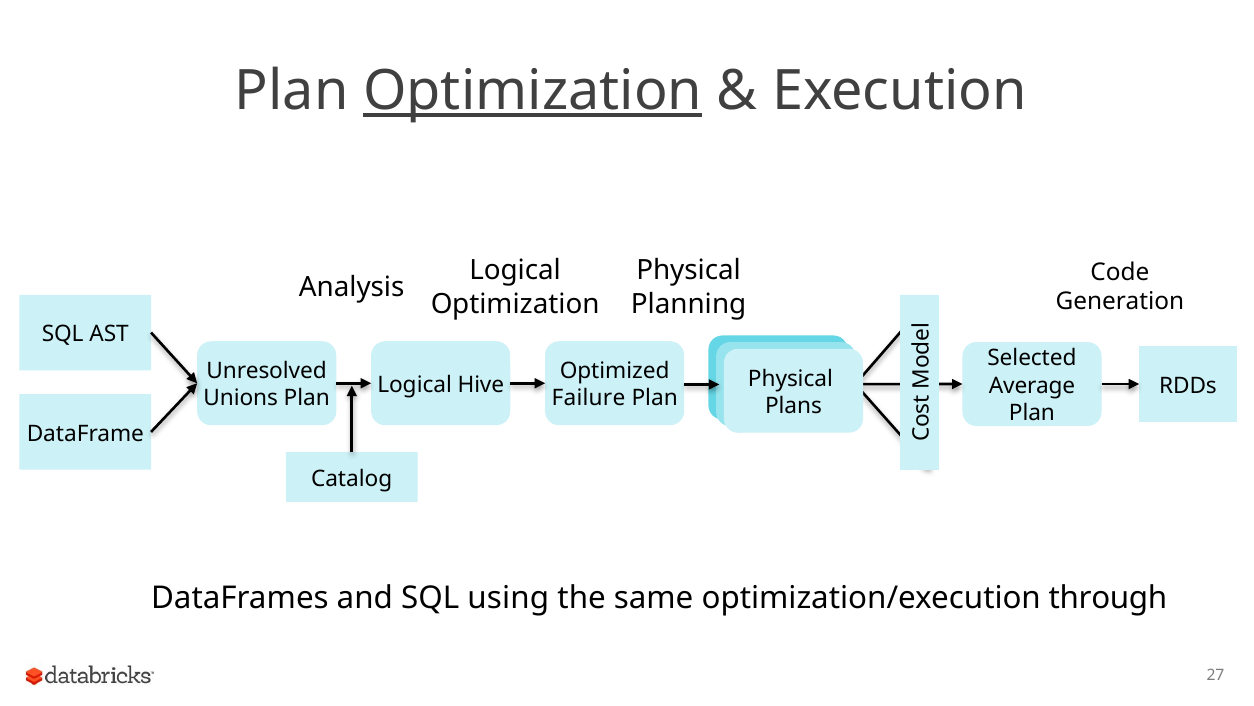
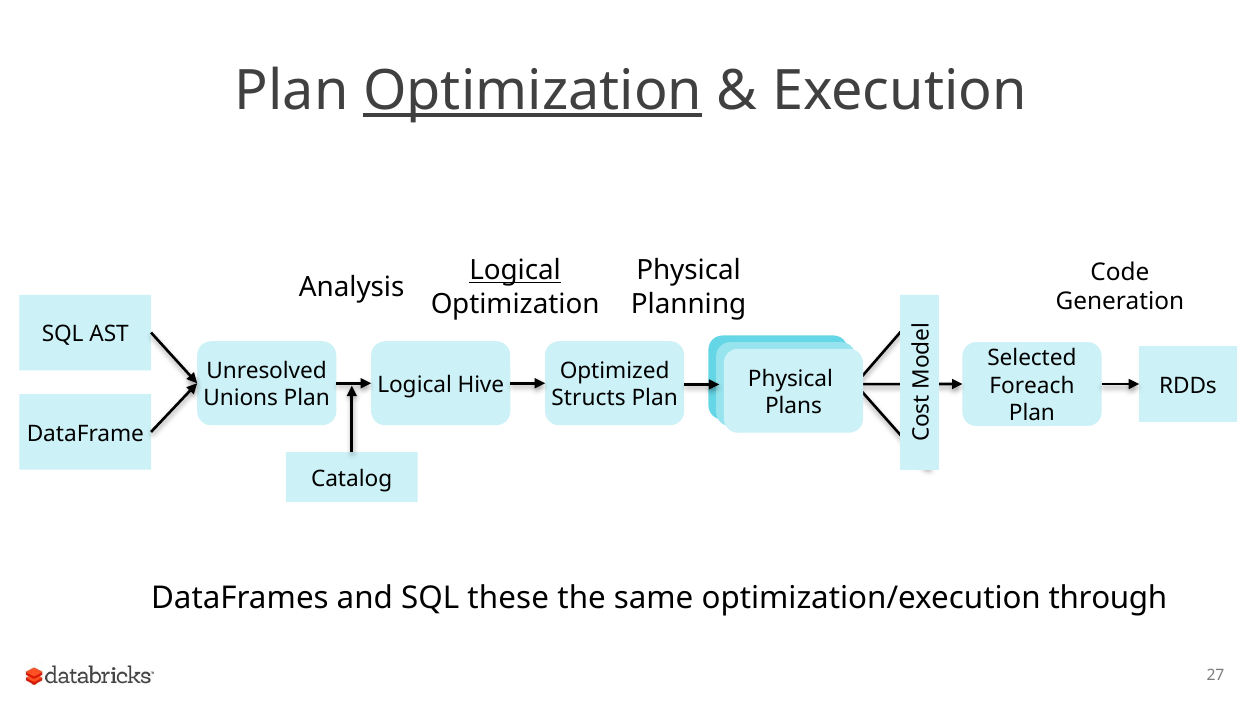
Logical at (515, 270) underline: none -> present
Average: Average -> Foreach
Failure: Failure -> Structs
using: using -> these
